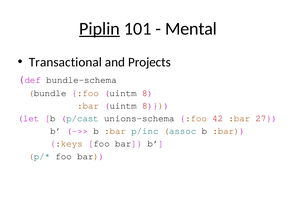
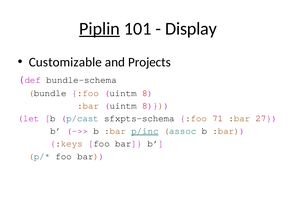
Mental: Mental -> Display
Transactional: Transactional -> Customizable
unions-schema: unions-schema -> sfxpts-schema
42: 42 -> 71
p/inc underline: none -> present
